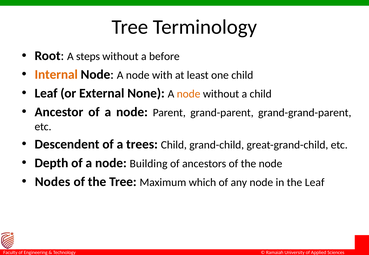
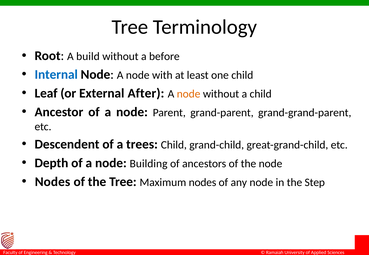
steps: steps -> build
Internal colour: orange -> blue
None: None -> After
Maximum which: which -> nodes
the Leaf: Leaf -> Step
